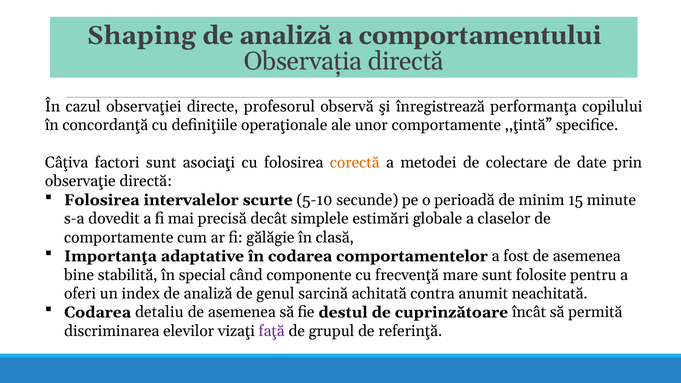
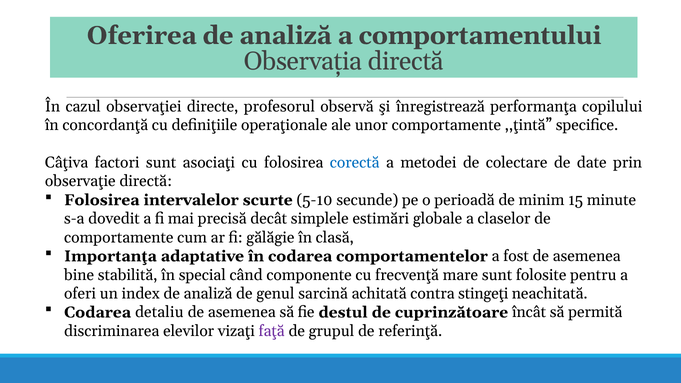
Shaping: Shaping -> Oferirea
corectă colour: orange -> blue
anumit: anumit -> stingeţi
